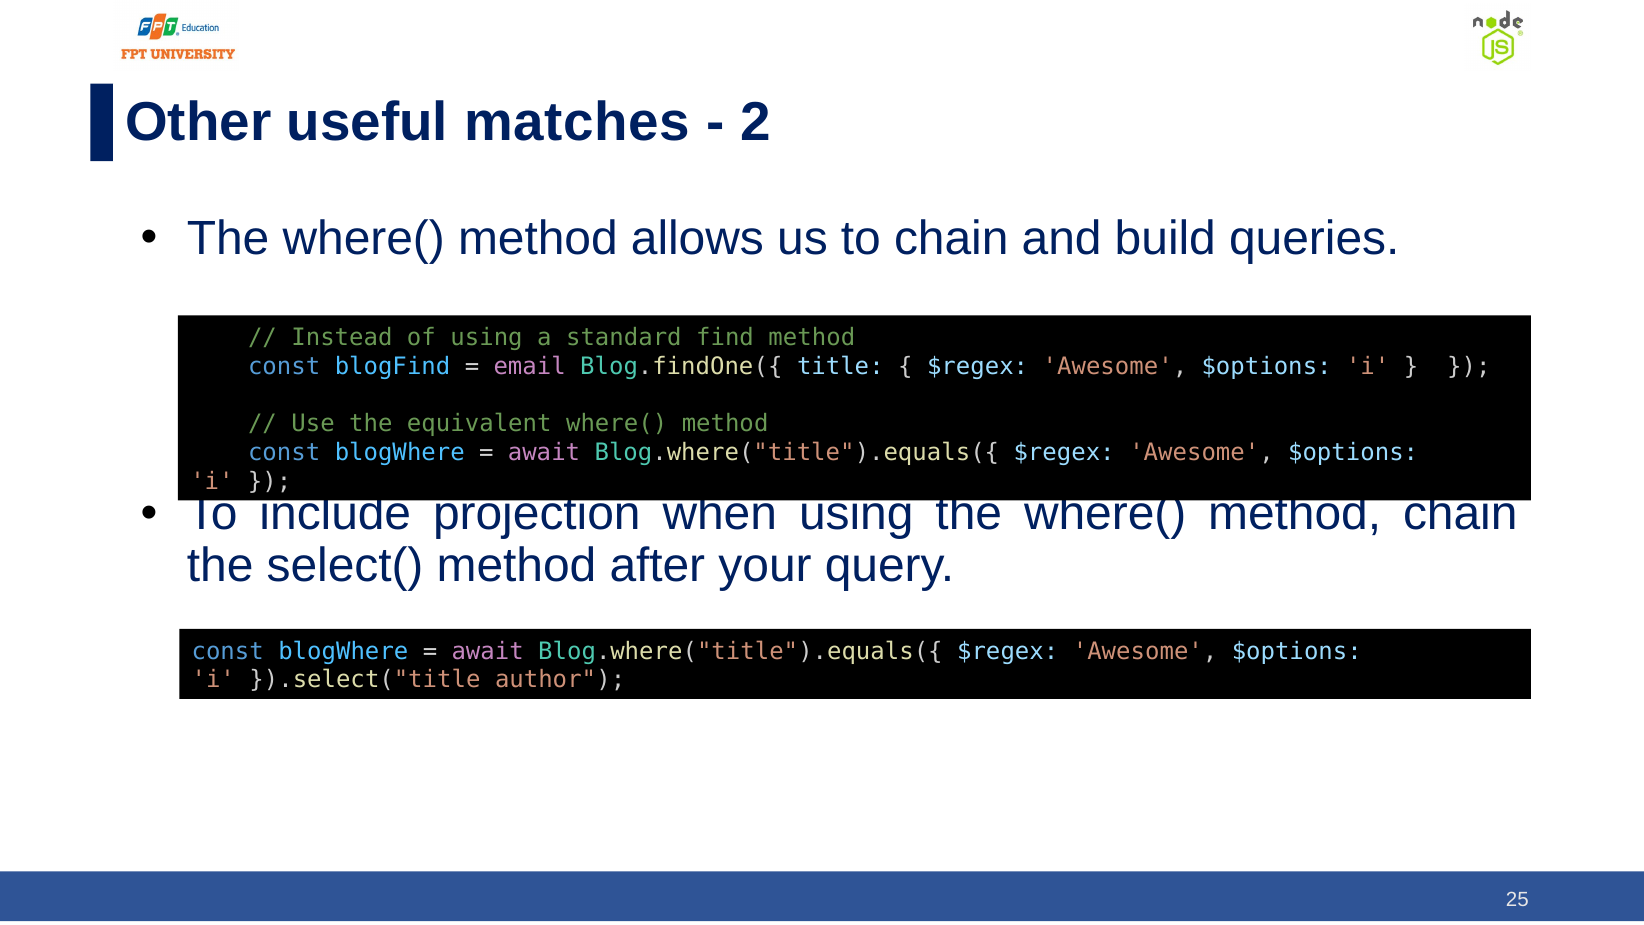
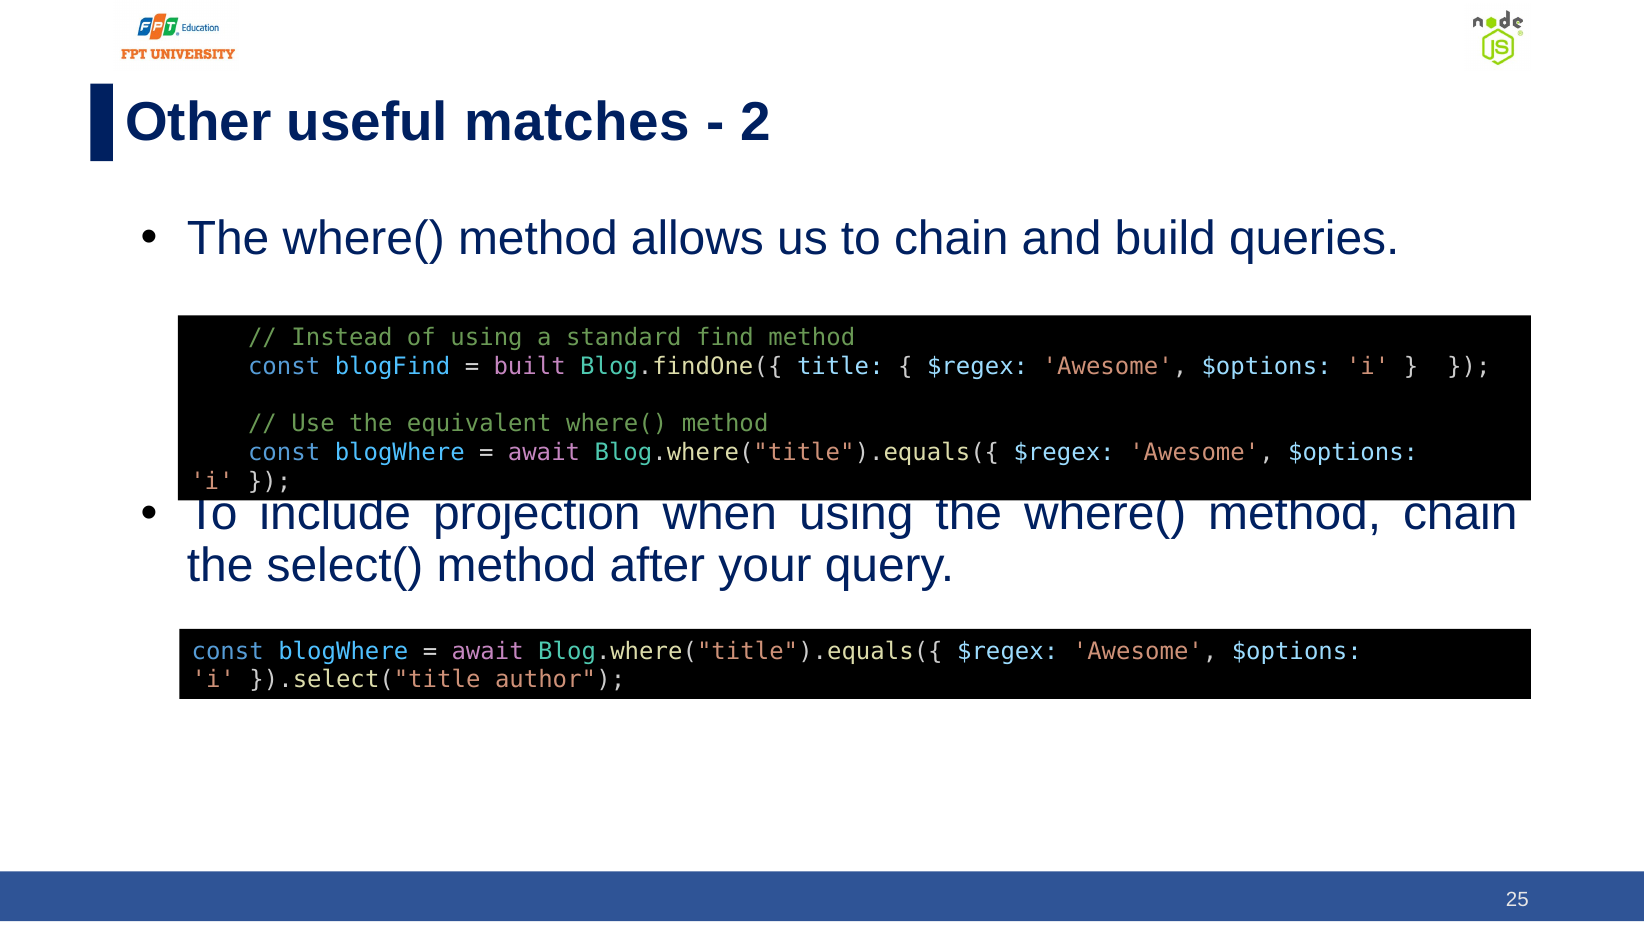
email: email -> built
